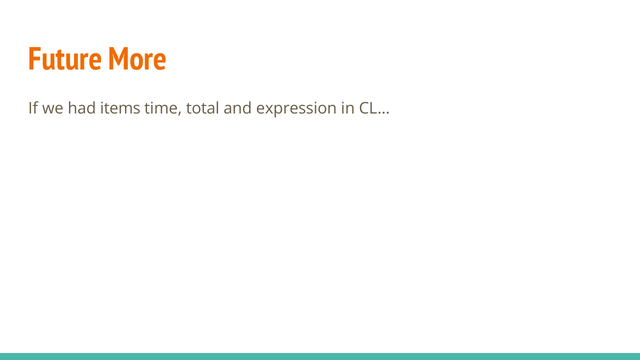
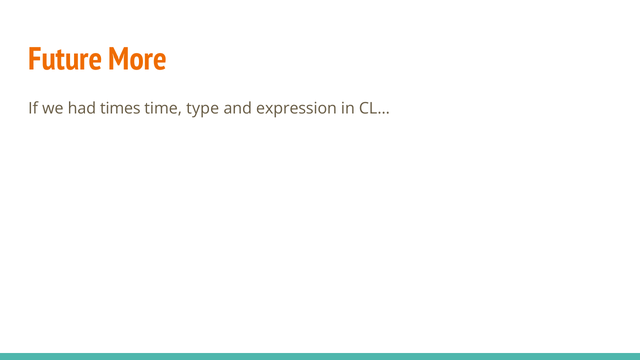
items: items -> times
total: total -> type
